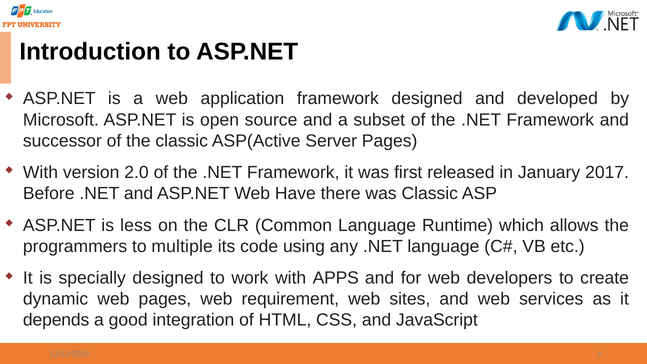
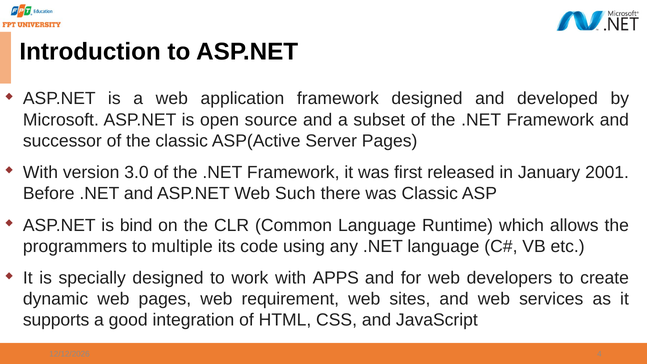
2.0: 2.0 -> 3.0
2017: 2017 -> 2001
Have: Have -> Such
less: less -> bind
depends: depends -> supports
